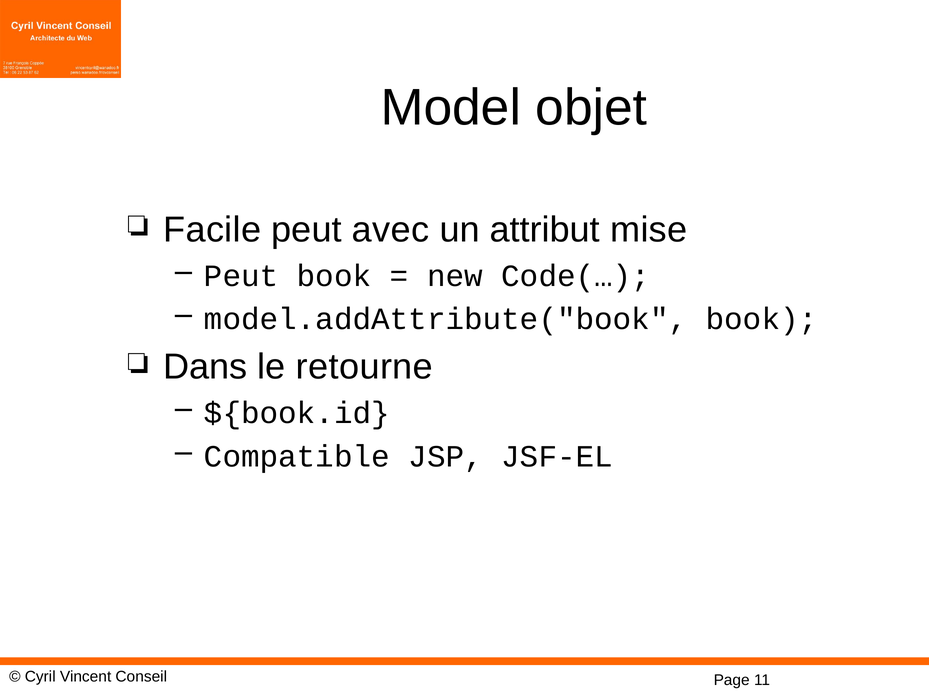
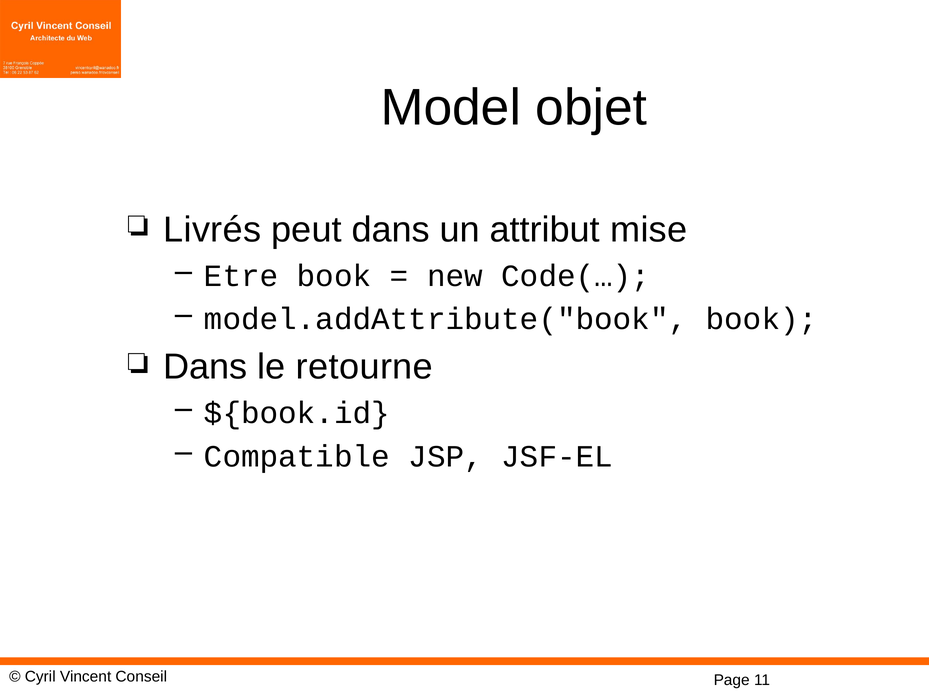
Facile: Facile -> Livrés
peut avec: avec -> dans
Peut at (241, 276): Peut -> Etre
